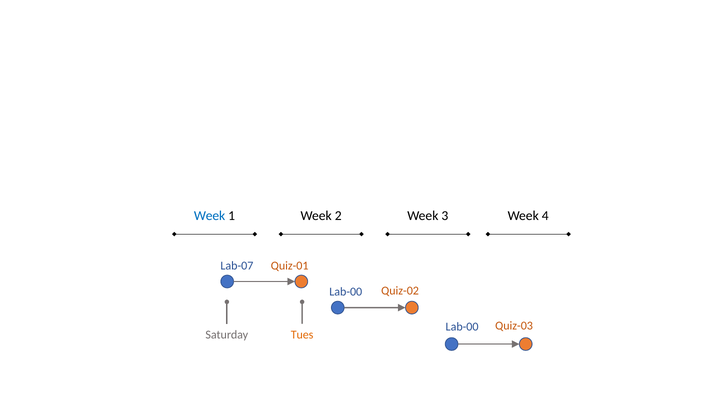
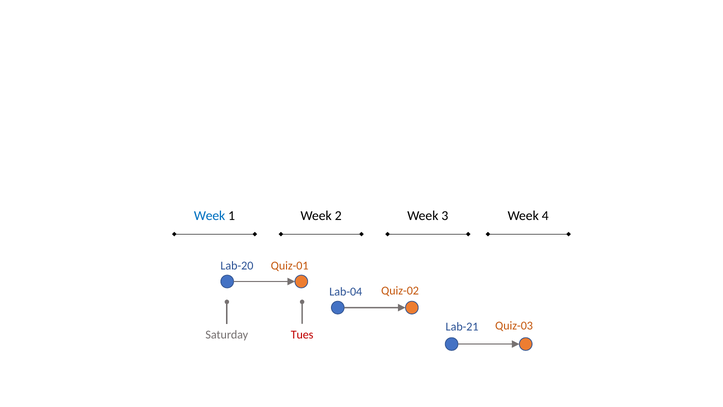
Lab-07: Lab-07 -> Lab-20
Lab-00 at (346, 292): Lab-00 -> Lab-04
Lab-00 at (462, 326): Lab-00 -> Lab-21
Tues colour: orange -> red
